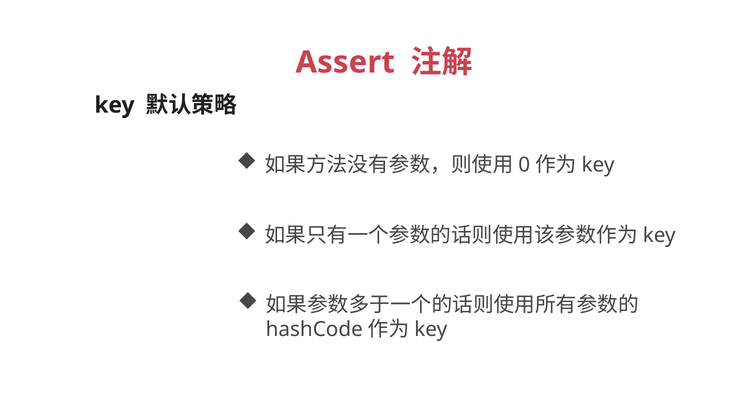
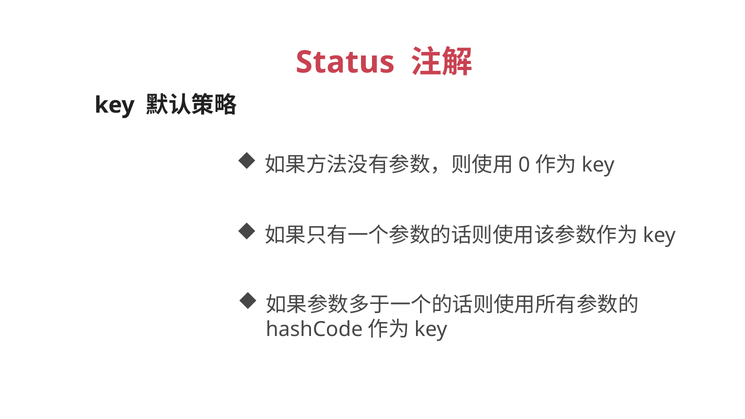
Assert: Assert -> Status
